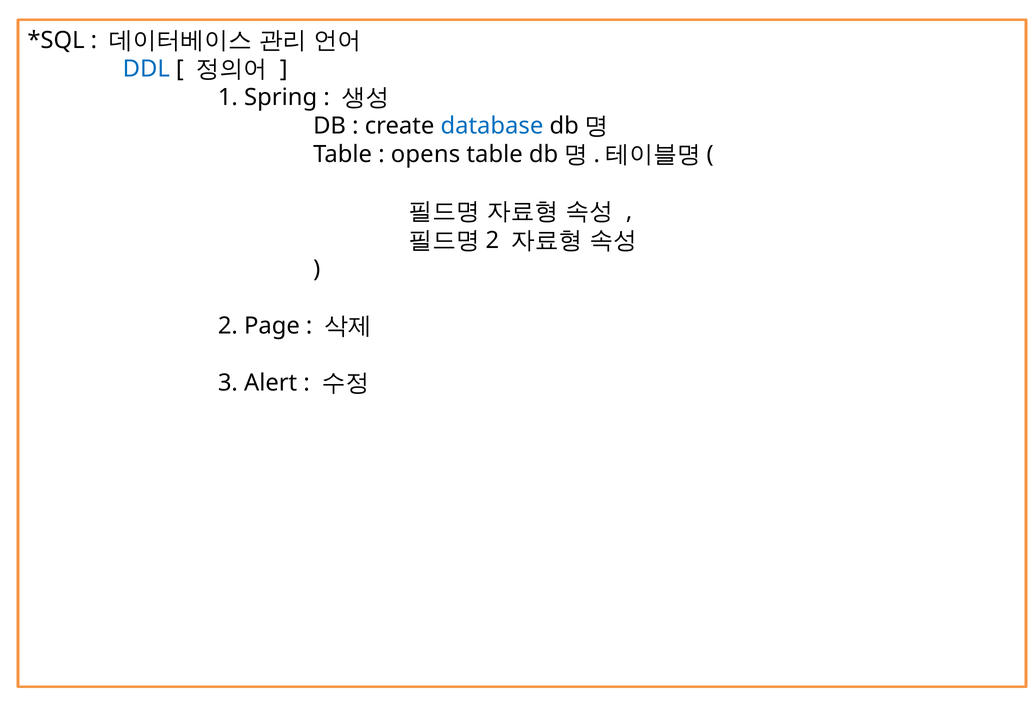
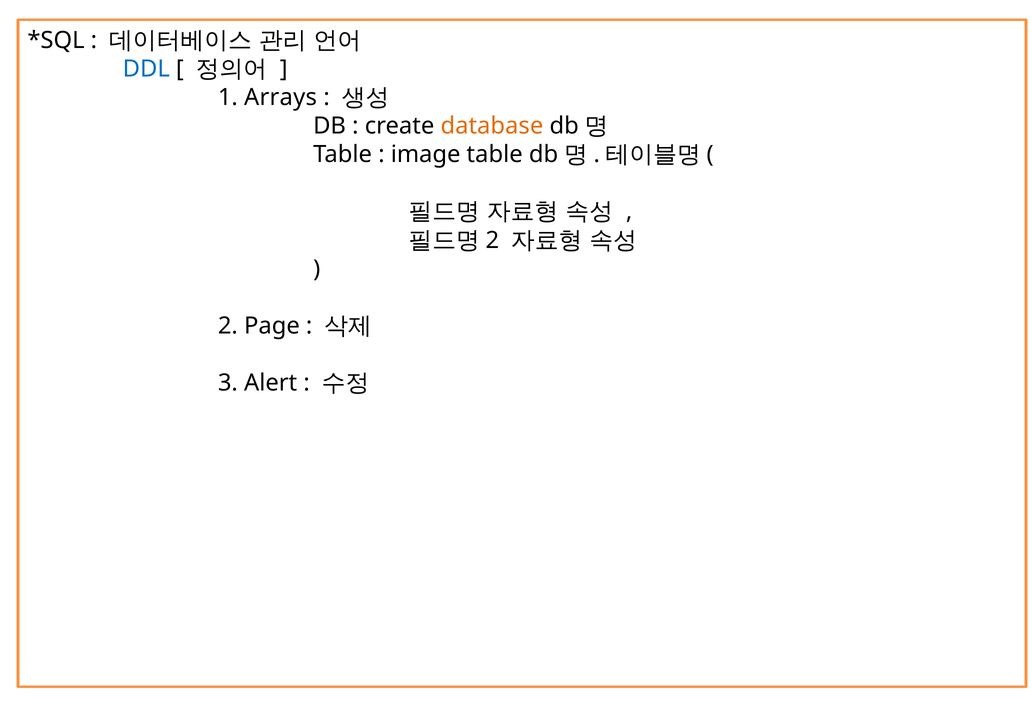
Spring: Spring -> Arrays
database colour: blue -> orange
opens: opens -> image
